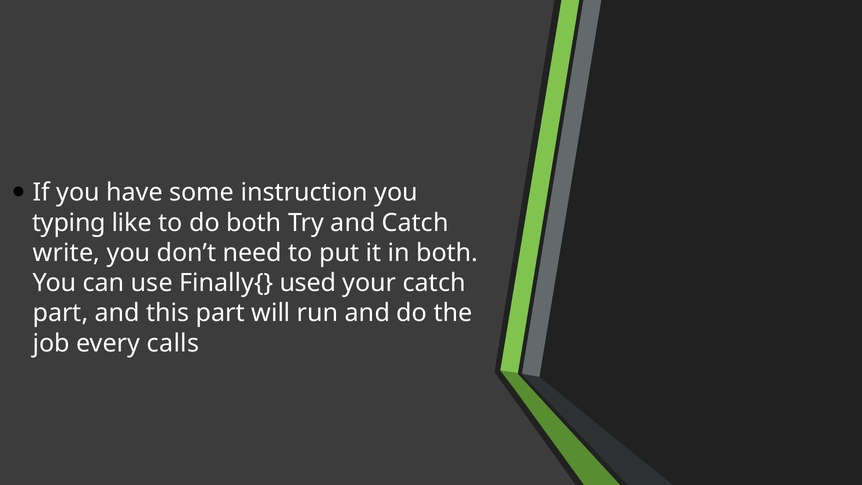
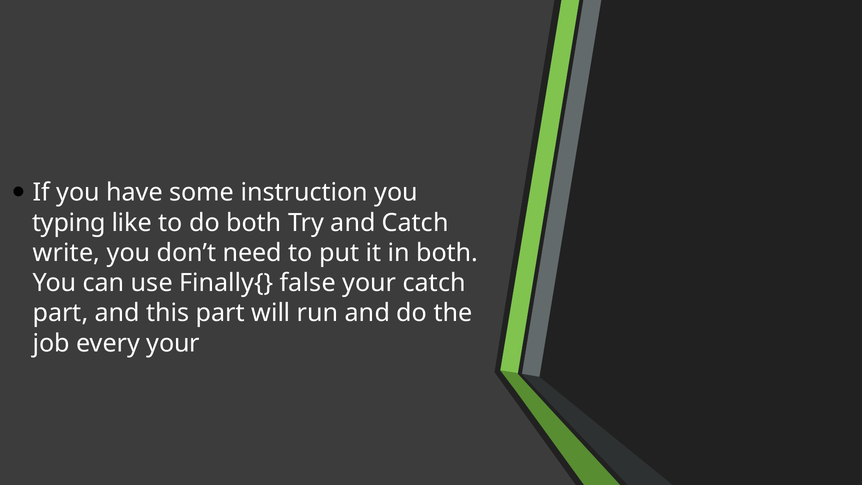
used: used -> false
every calls: calls -> your
